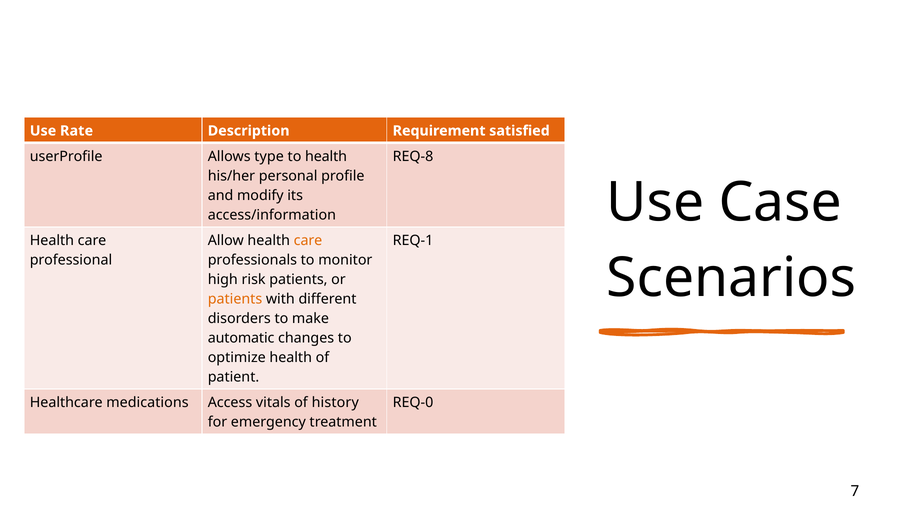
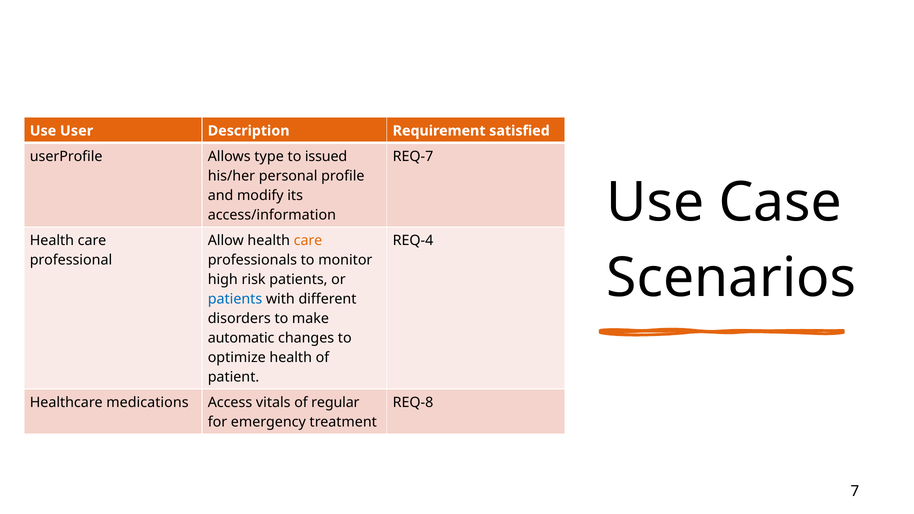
Rate: Rate -> User
to health: health -> issued
REQ-8: REQ-8 -> REQ-7
REQ-1: REQ-1 -> REQ-4
patients at (235, 299) colour: orange -> blue
history: history -> regular
REQ-0: REQ-0 -> REQ-8
